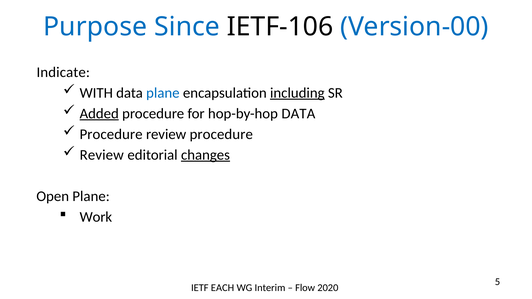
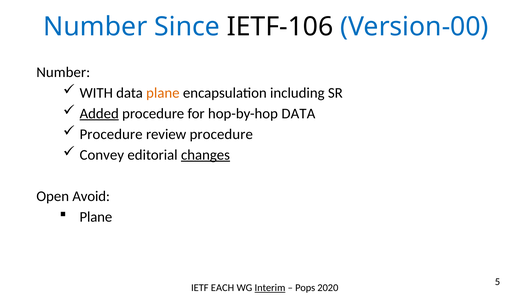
Purpose at (95, 27): Purpose -> Number
Indicate at (63, 72): Indicate -> Number
plane at (163, 93) colour: blue -> orange
including underline: present -> none
Review at (102, 155): Review -> Convey
Open Plane: Plane -> Avoid
Work at (96, 217): Work -> Plane
Interim underline: none -> present
Flow: Flow -> Pops
